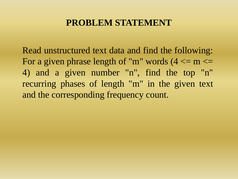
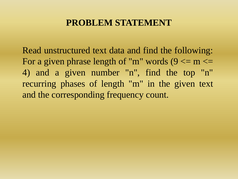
words 4: 4 -> 9
